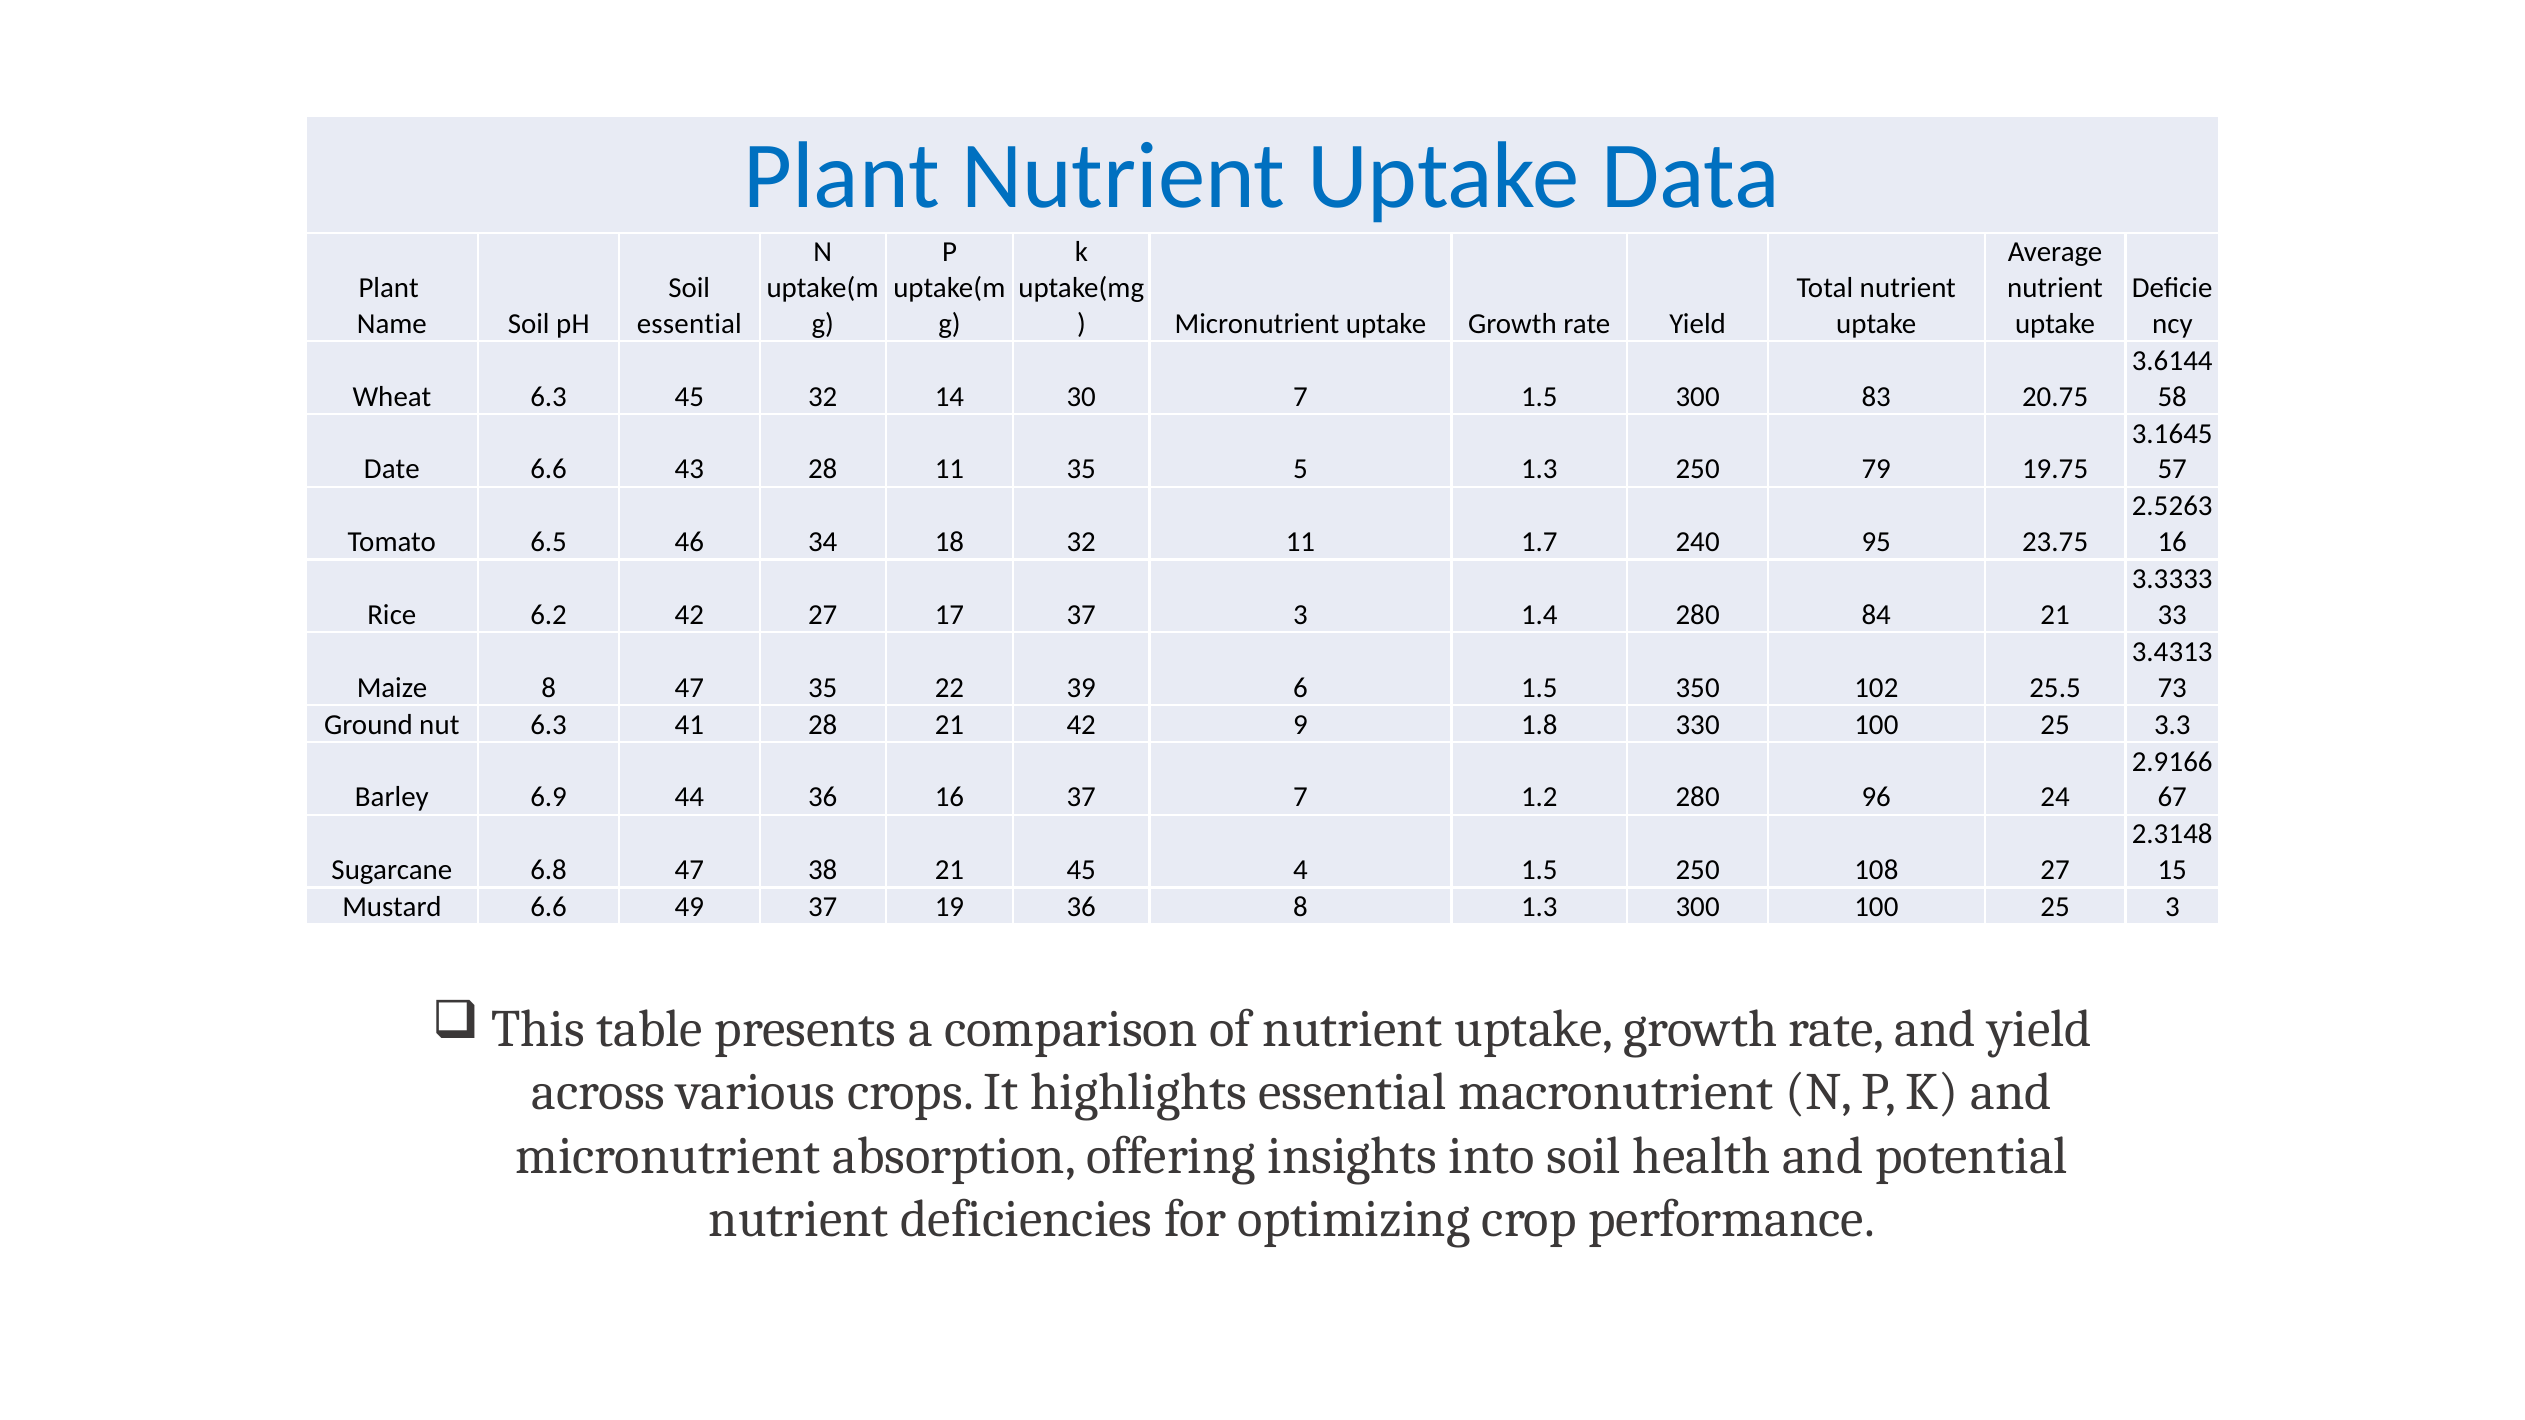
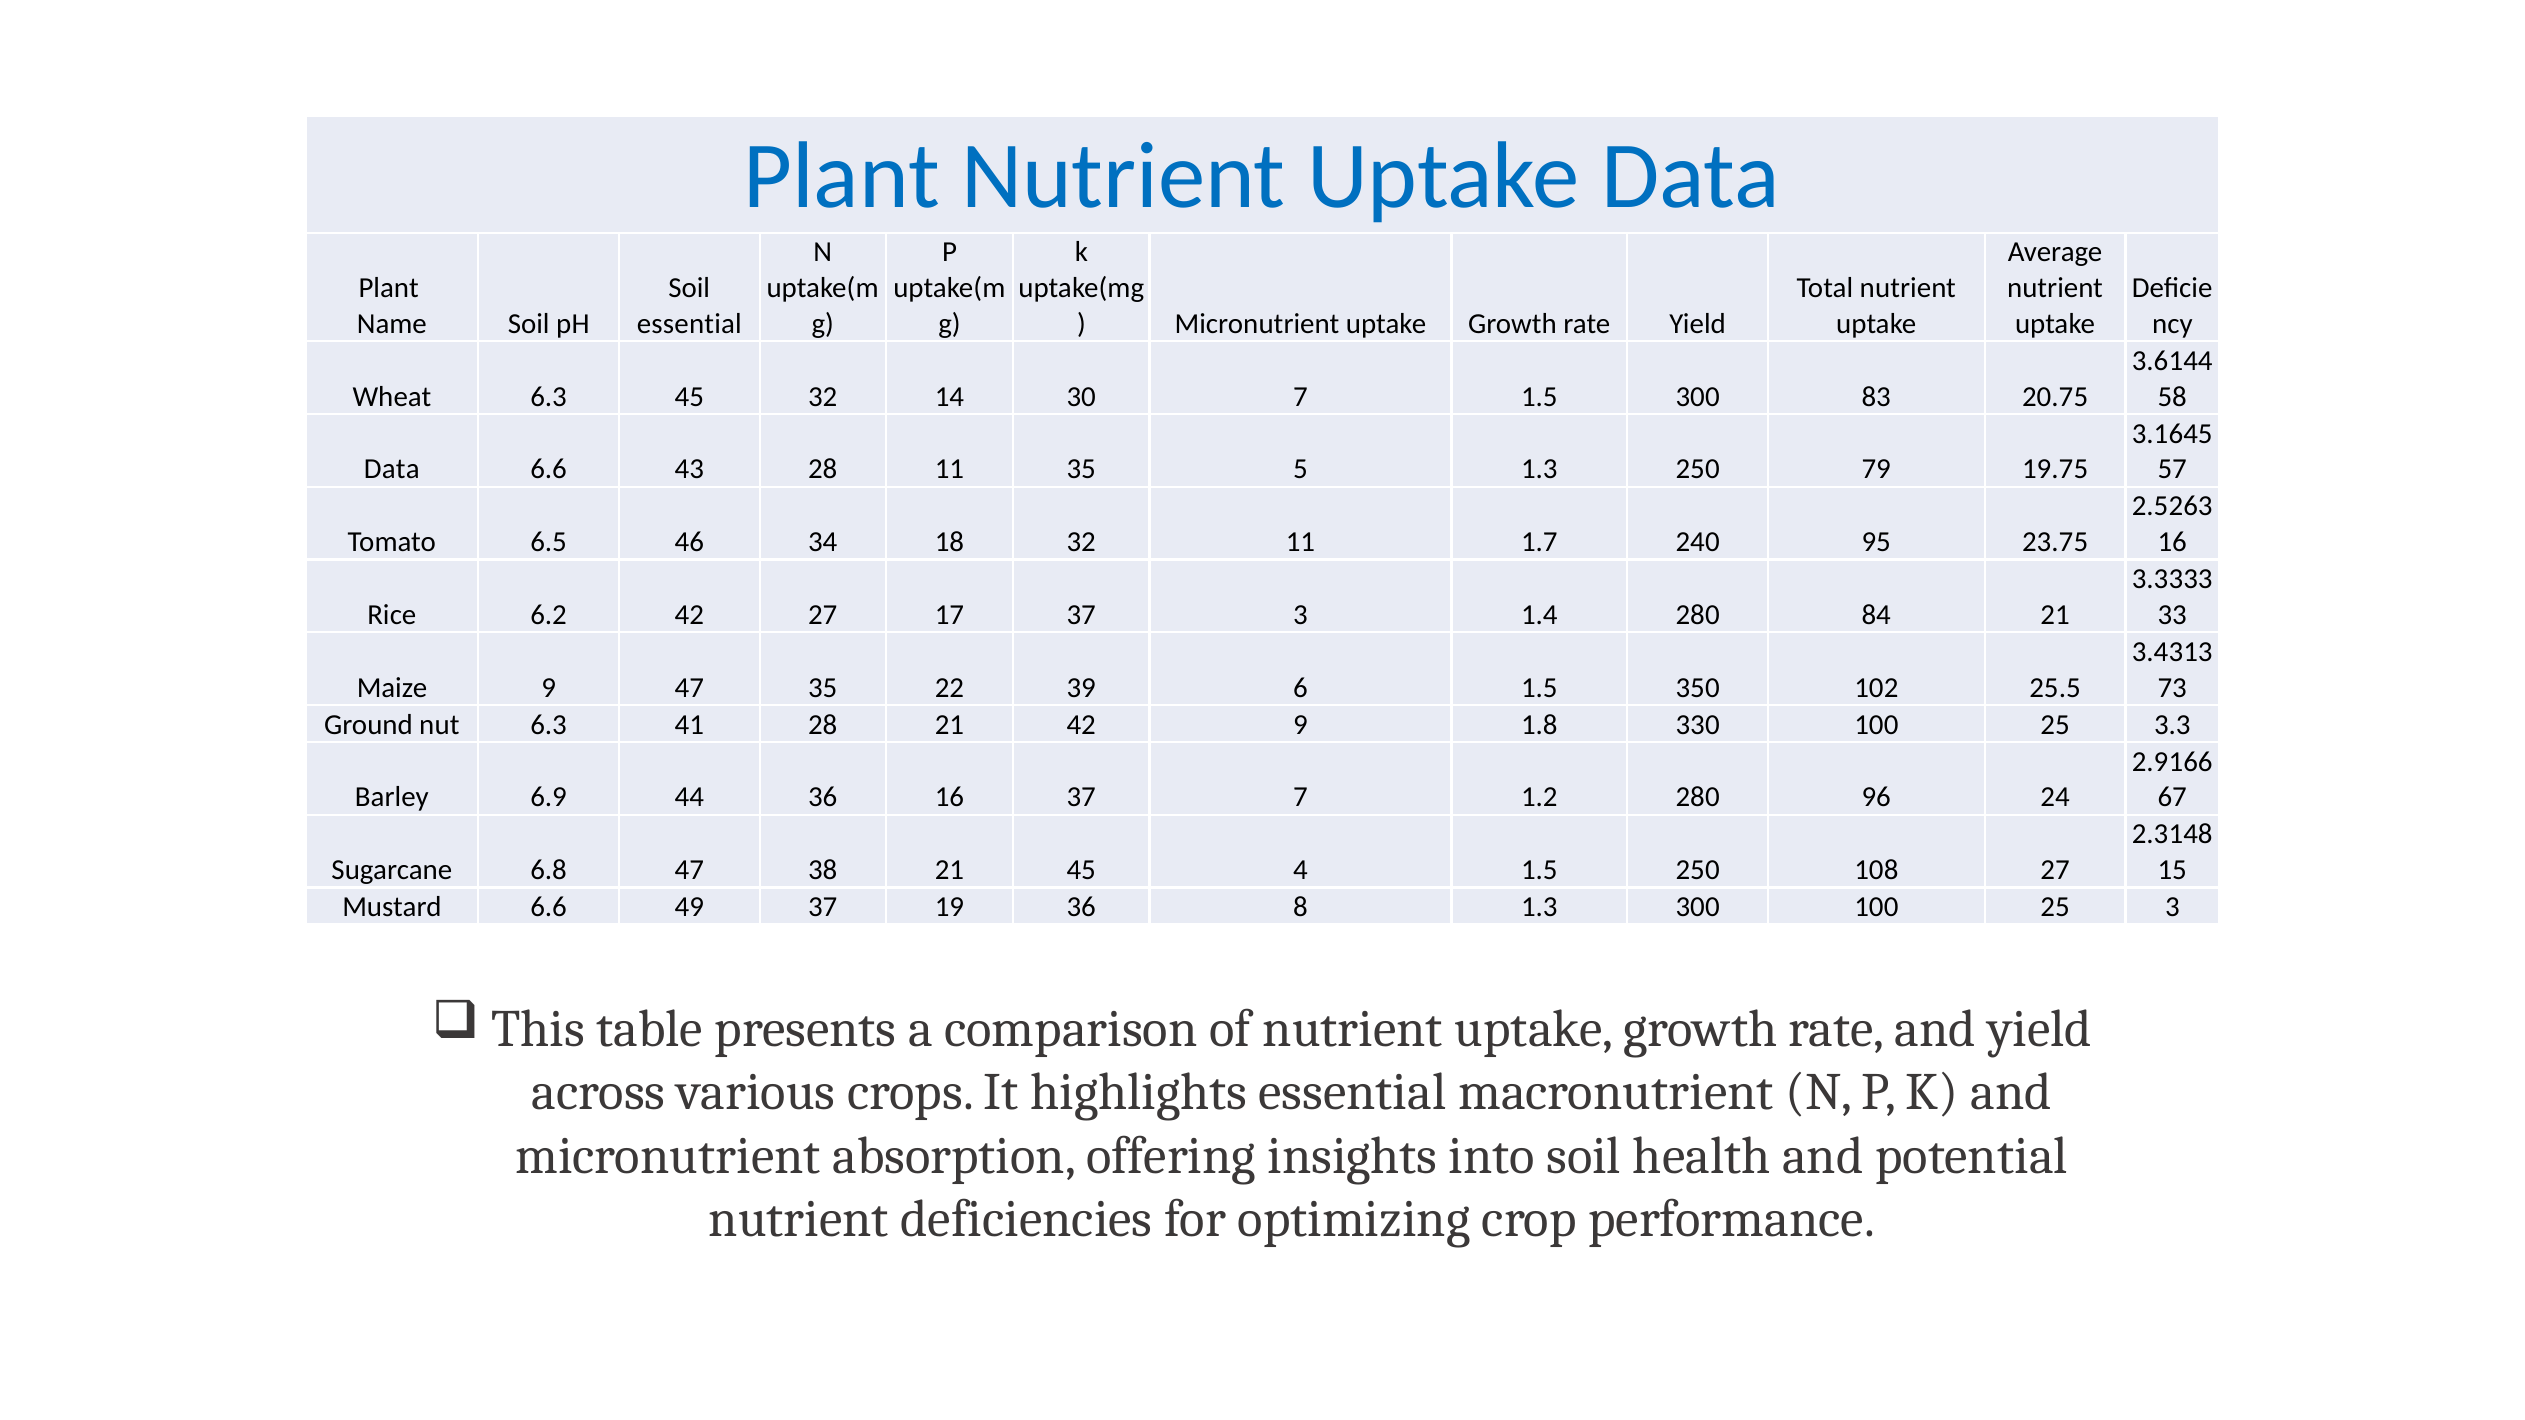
Date at (392, 469): Date -> Data
Maize 8: 8 -> 9
